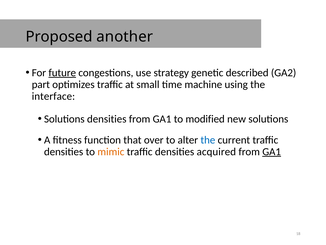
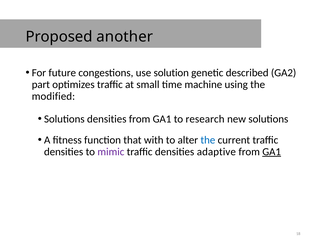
future underline: present -> none
strategy: strategy -> solution
interface: interface -> modified
modified: modified -> research
over: over -> with
mimic colour: orange -> purple
acquired: acquired -> adaptive
